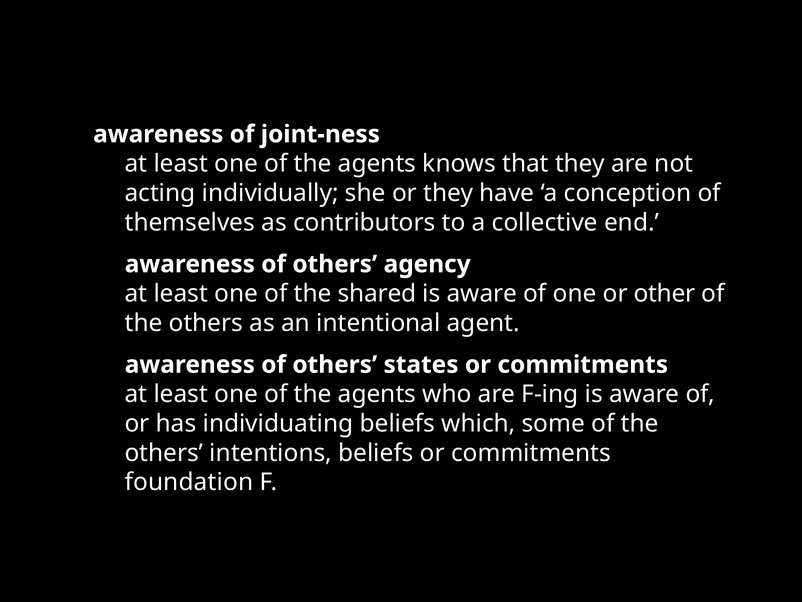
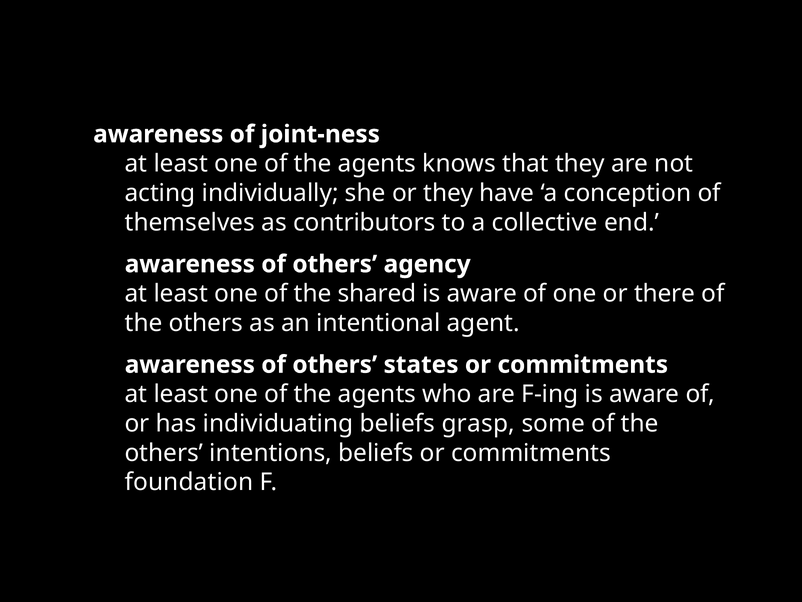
other: other -> there
which: which -> grasp
